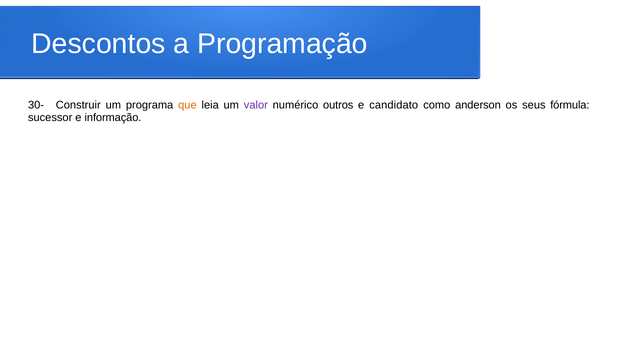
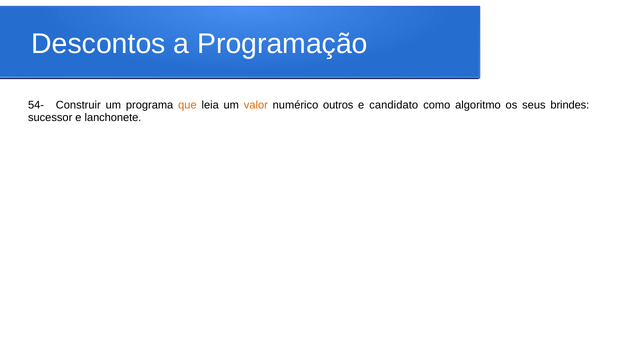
30-: 30- -> 54-
valor colour: purple -> orange
anderson: anderson -> algoritmo
fórmula: fórmula -> brindes
informação: informação -> lanchonete
